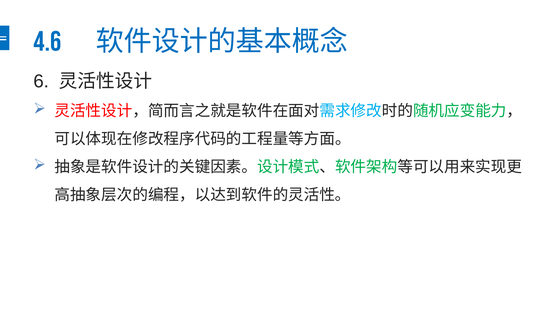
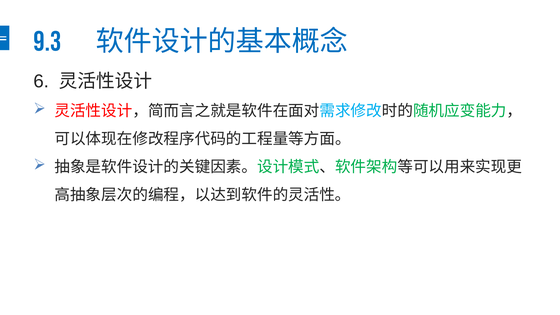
4.6: 4.6 -> 9.3
